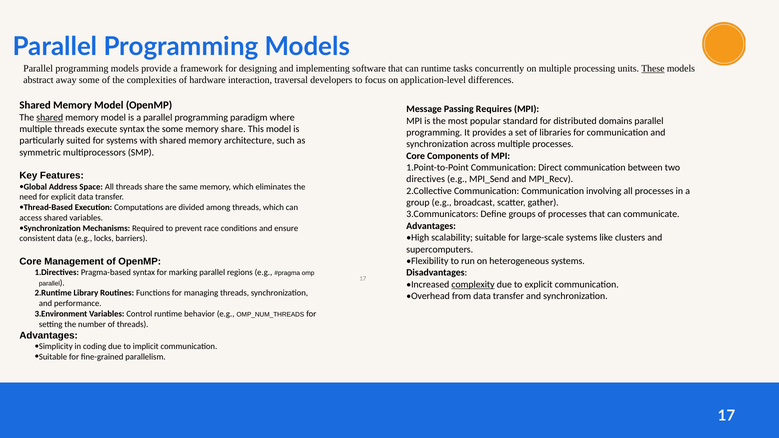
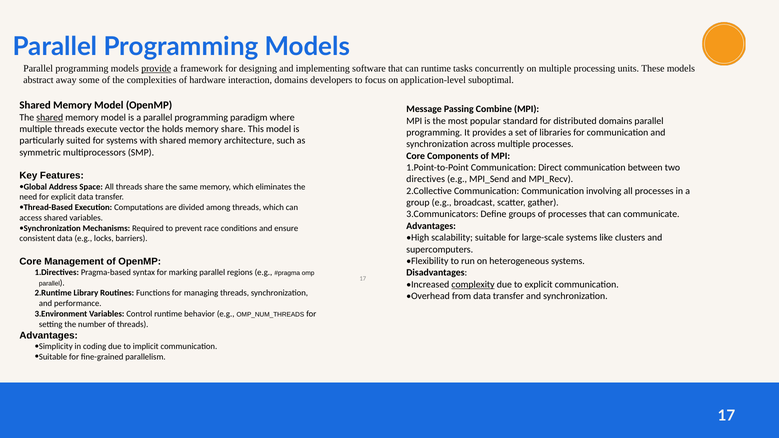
provide underline: none -> present
These underline: present -> none
interaction traversal: traversal -> domains
differences: differences -> suboptimal
Requires: Requires -> Combine
execute syntax: syntax -> vector
the some: some -> holds
